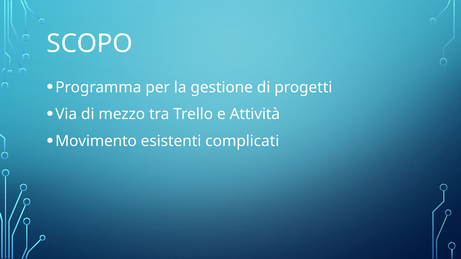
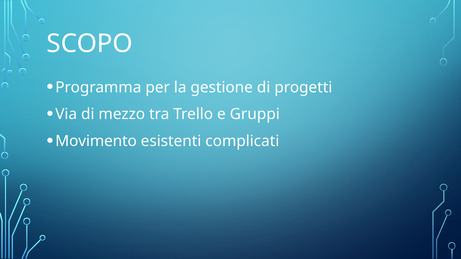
Attività: Attività -> Gruppi
